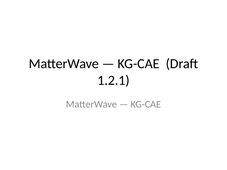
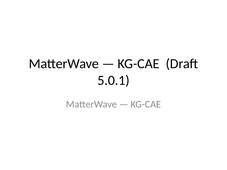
1.2.1: 1.2.1 -> 5.0.1
